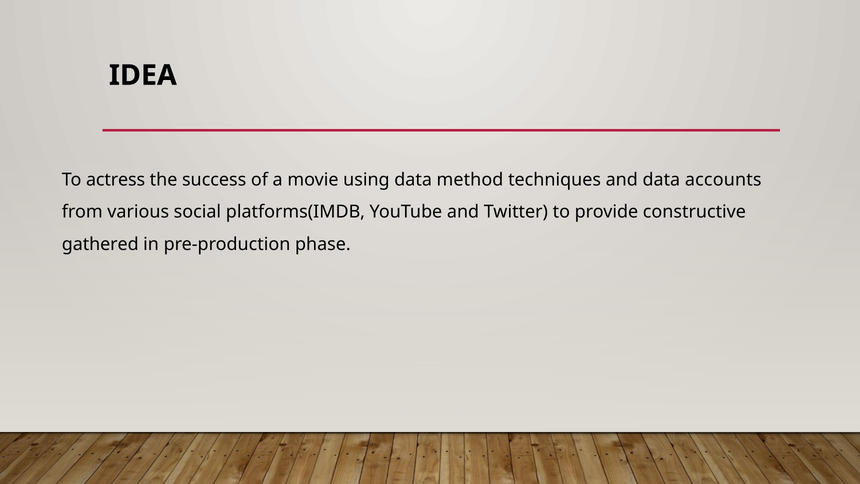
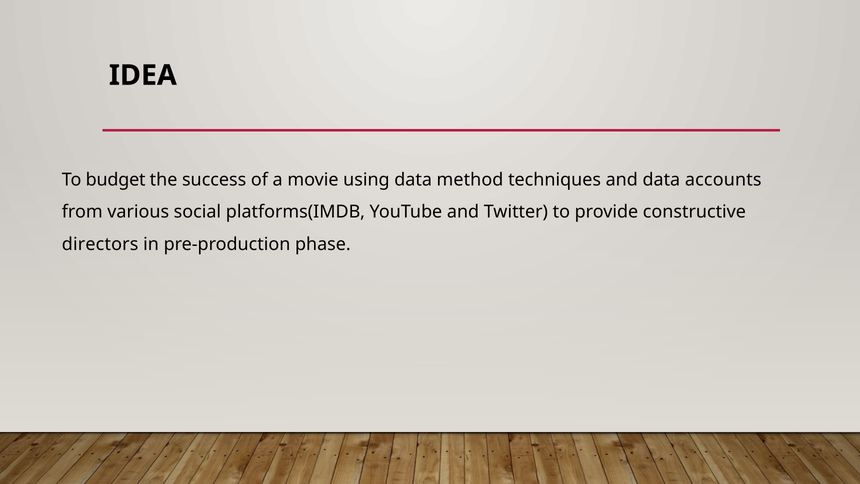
actress: actress -> budget
gathered: gathered -> directors
